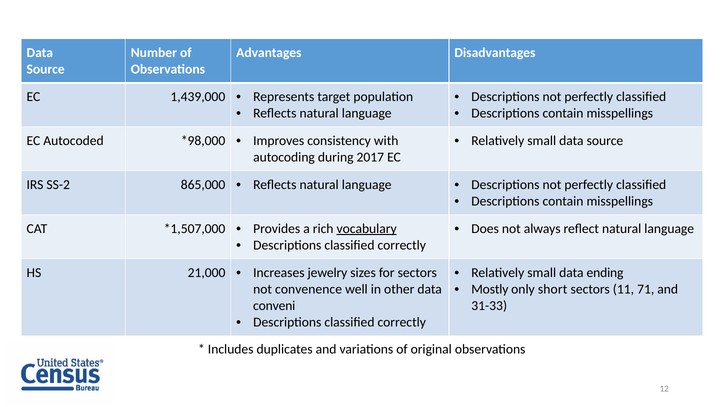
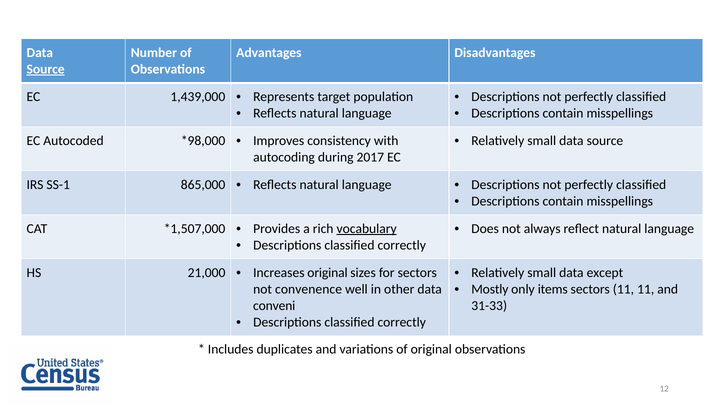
Source at (46, 69) underline: none -> present
SS-2: SS-2 -> SS-1
ending: ending -> except
Increases jewelry: jewelry -> original
short: short -> items
11 71: 71 -> 11
